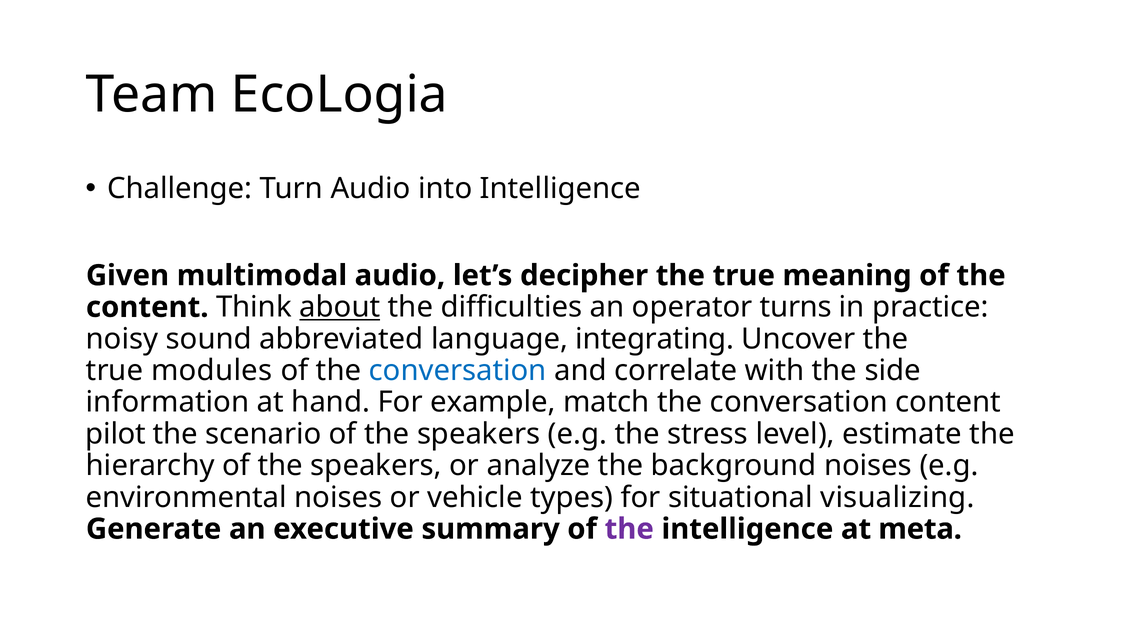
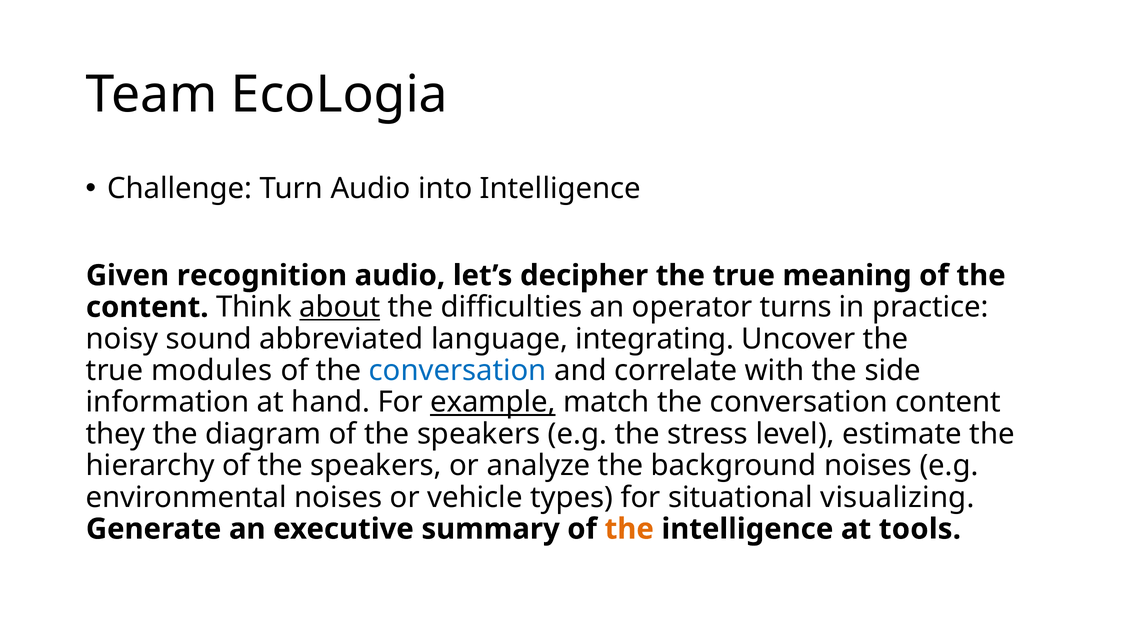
multimodal: multimodal -> recognition
example underline: none -> present
pilot: pilot -> they
scenario: scenario -> diagram
the at (629, 529) colour: purple -> orange
meta: meta -> tools
